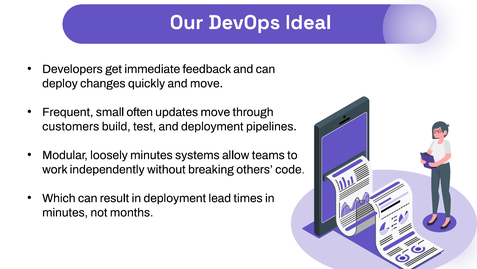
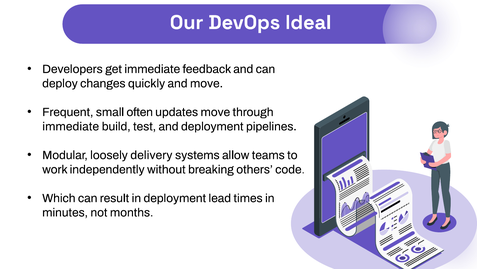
customers at (71, 126): customers -> immediate
loosely minutes: minutes -> delivery
